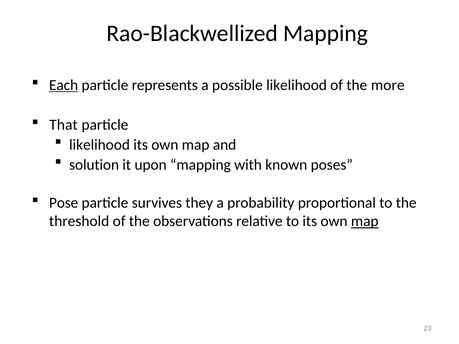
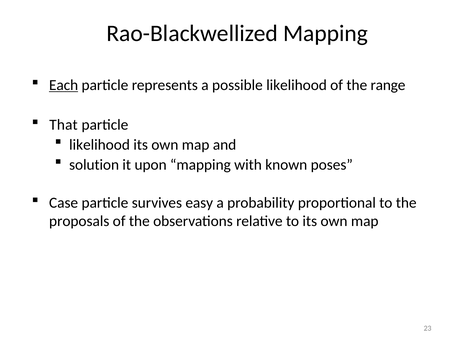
more: more -> range
Pose: Pose -> Case
they: they -> easy
threshold: threshold -> proposals
map at (365, 221) underline: present -> none
